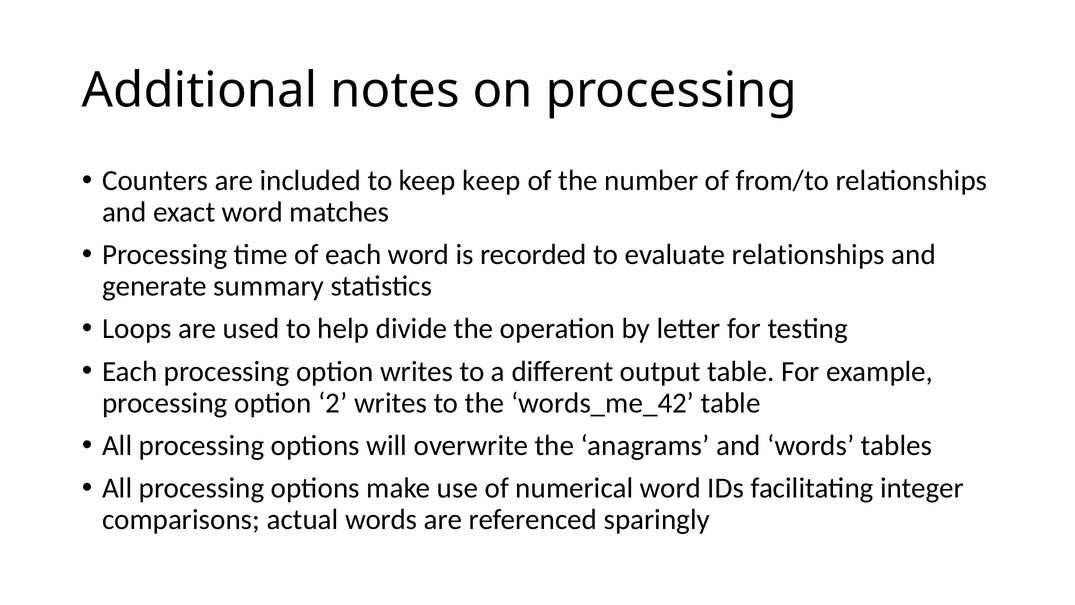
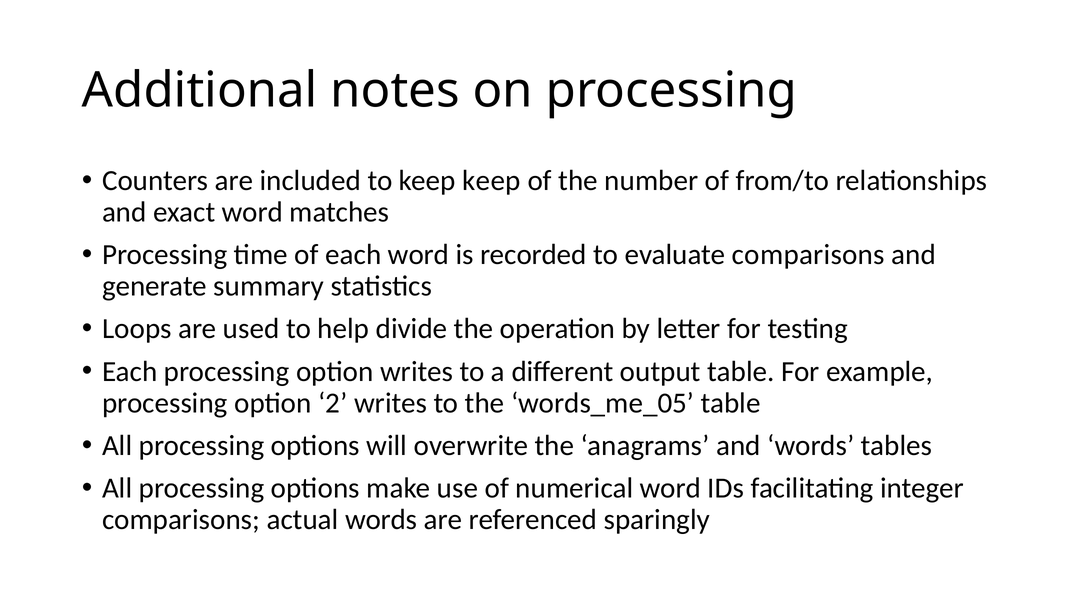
evaluate relationships: relationships -> comparisons
words_me_42: words_me_42 -> words_me_05
